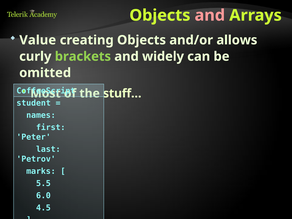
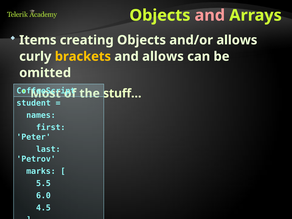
Value: Value -> Items
brackets colour: light green -> yellow
and widely: widely -> allows
